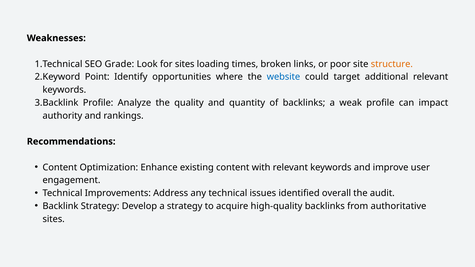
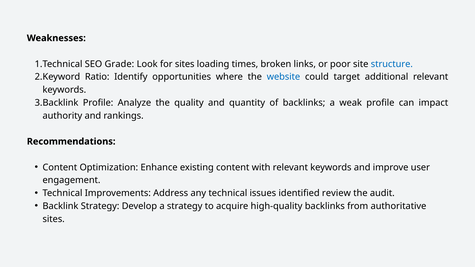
structure colour: orange -> blue
Point: Point -> Ratio
overall: overall -> review
